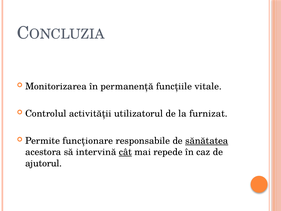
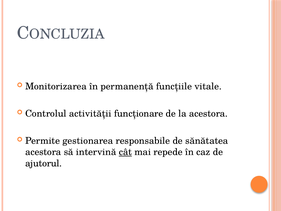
utilizatorul: utilizatorul -> funcţionare
la furnizat: furnizat -> acestora
funcţionare: funcţionare -> gestionarea
sănătatea underline: present -> none
